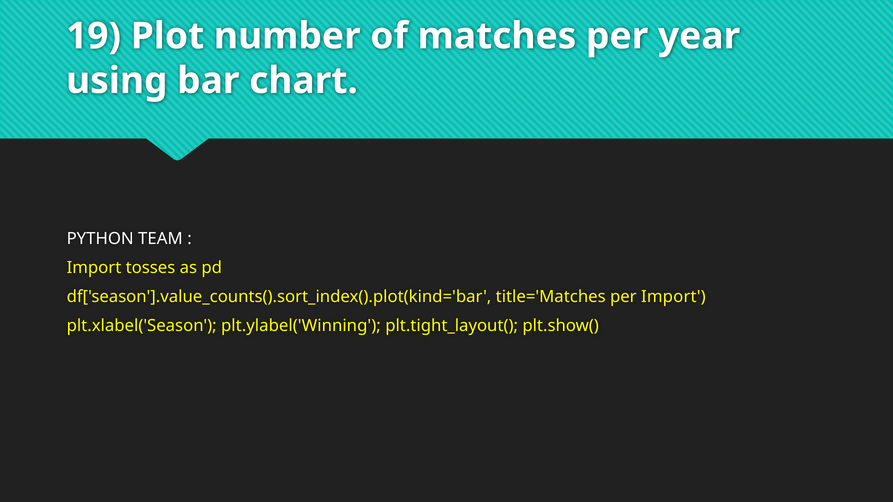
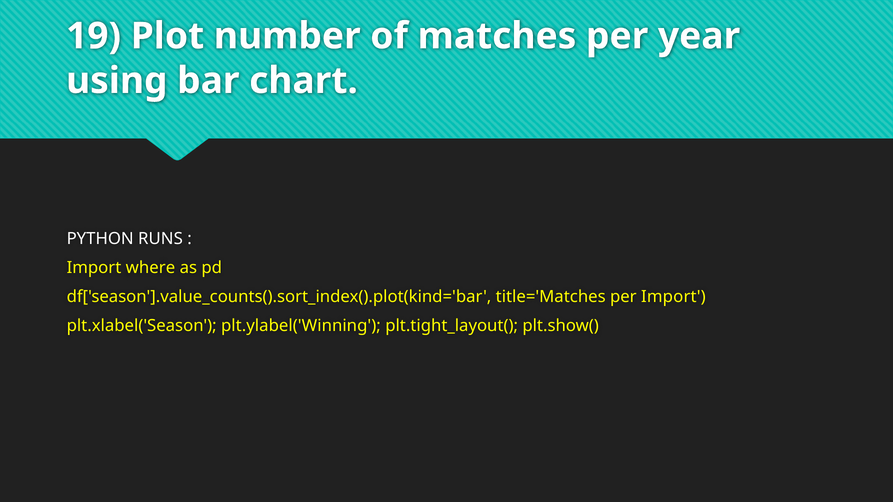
TEAM: TEAM -> RUNS
tosses: tosses -> where
